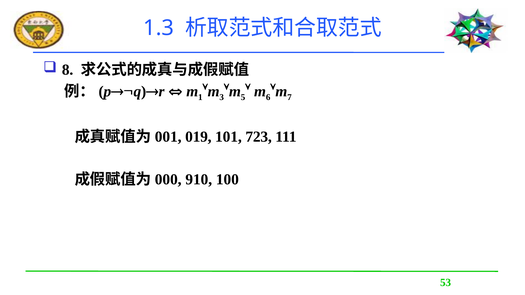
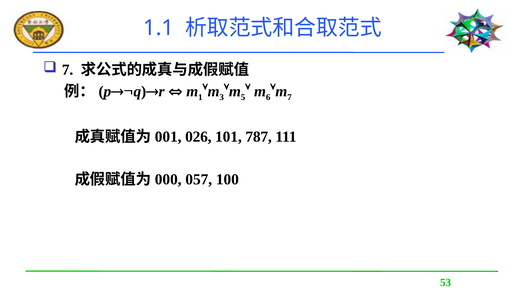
1.3: 1.3 -> 1.1
8 at (68, 70): 8 -> 7
019: 019 -> 026
723: 723 -> 787
910: 910 -> 057
